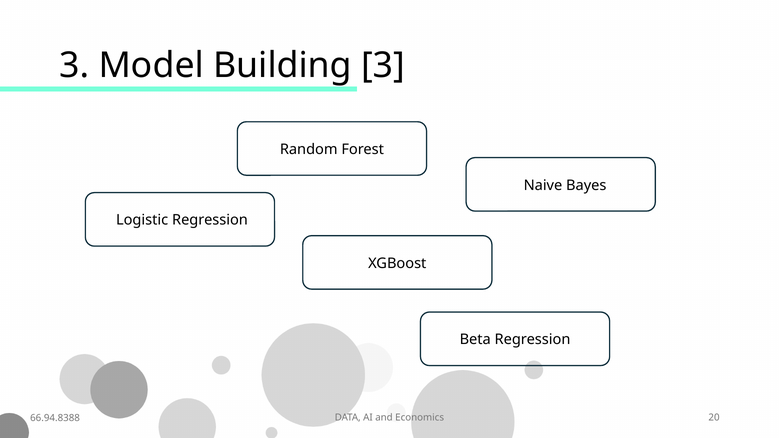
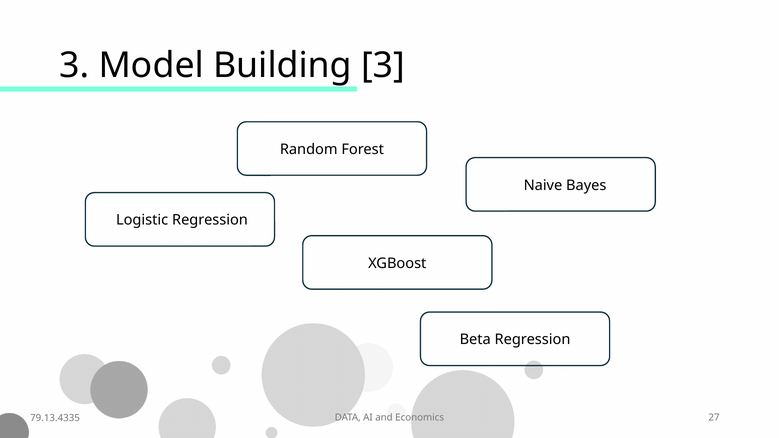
20: 20 -> 27
66.94.8388: 66.94.8388 -> 79.13.4335
